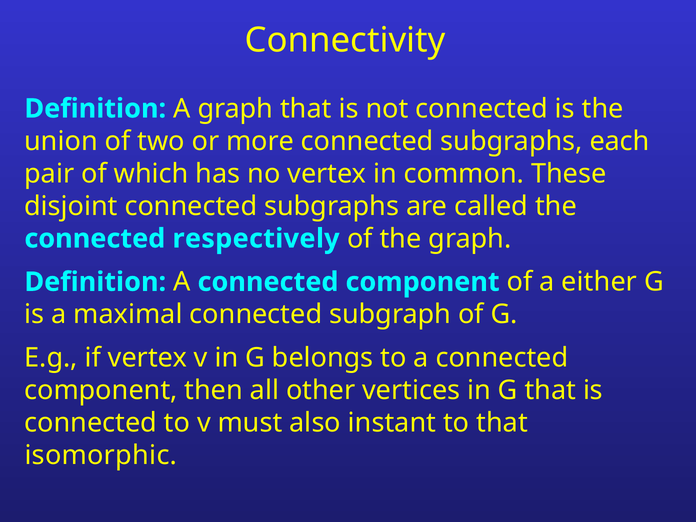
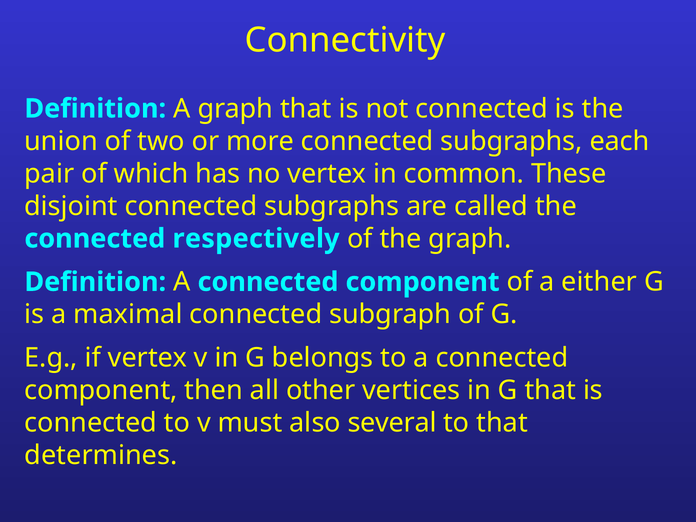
instant: instant -> several
isomorphic: isomorphic -> determines
